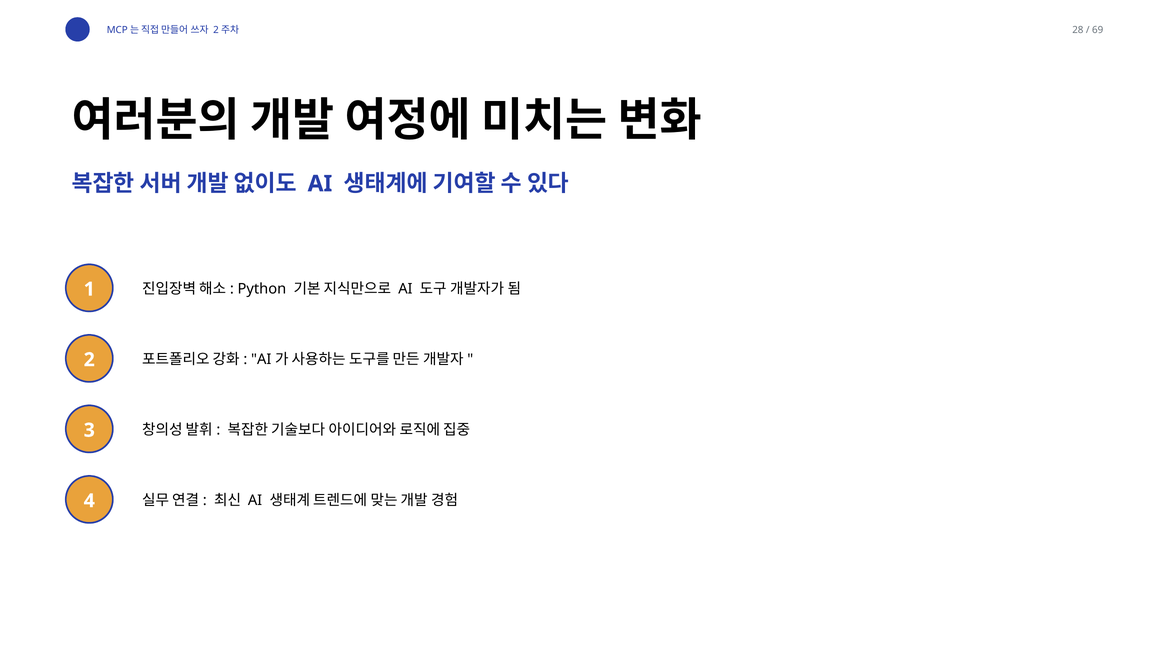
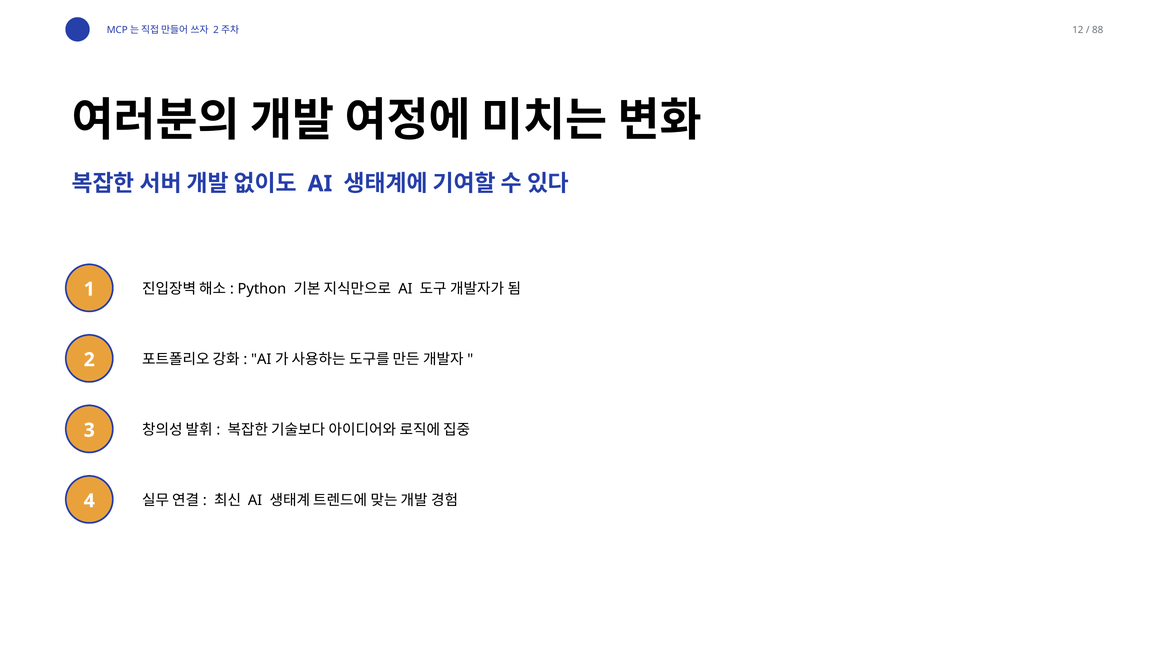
28: 28 -> 12
69: 69 -> 88
